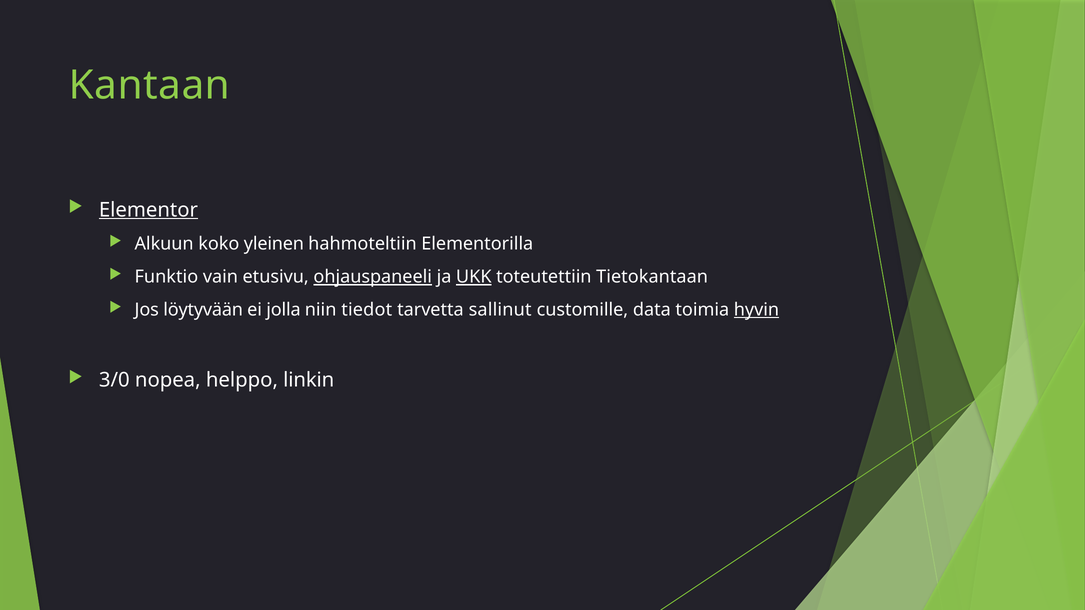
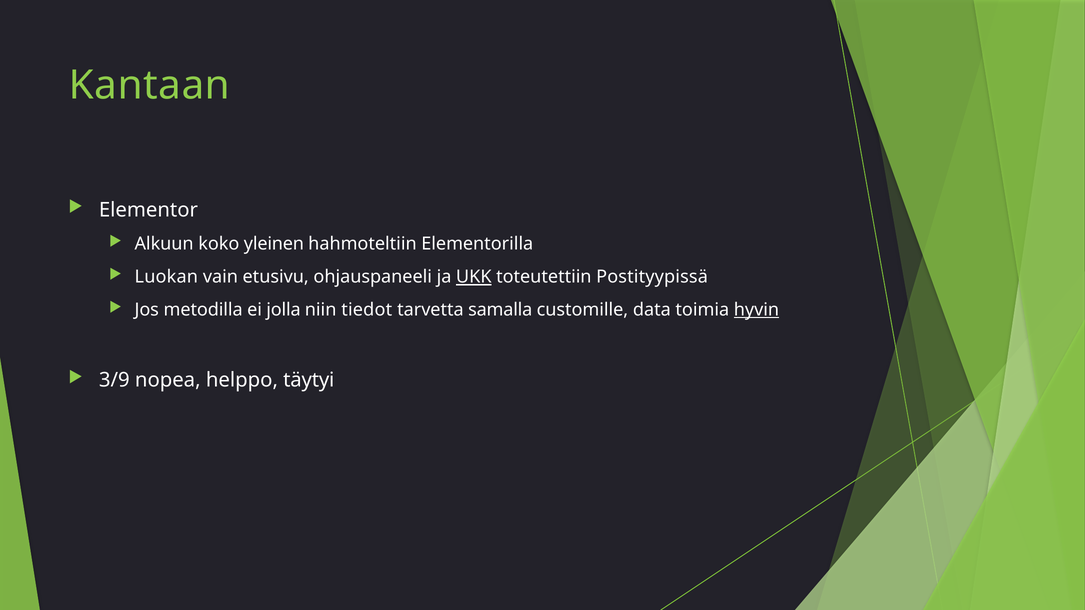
Elementor underline: present -> none
Funktio: Funktio -> Luokan
ohjauspaneeli underline: present -> none
Tietokantaan: Tietokantaan -> Postityypissä
löytyvään: löytyvään -> metodilla
sallinut: sallinut -> samalla
3/0: 3/0 -> 3/9
linkin: linkin -> täytyi
